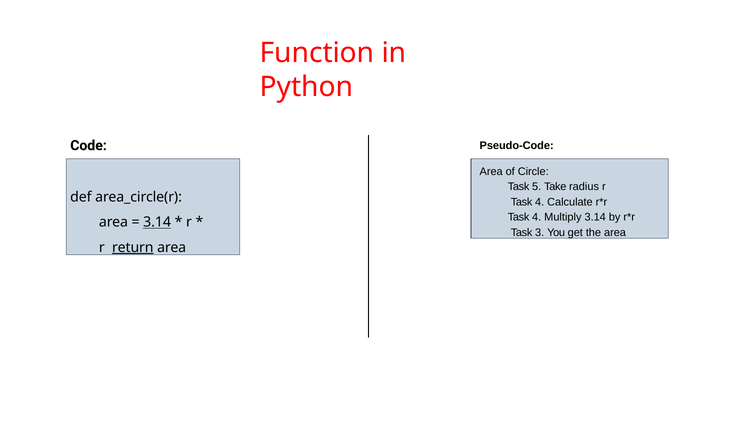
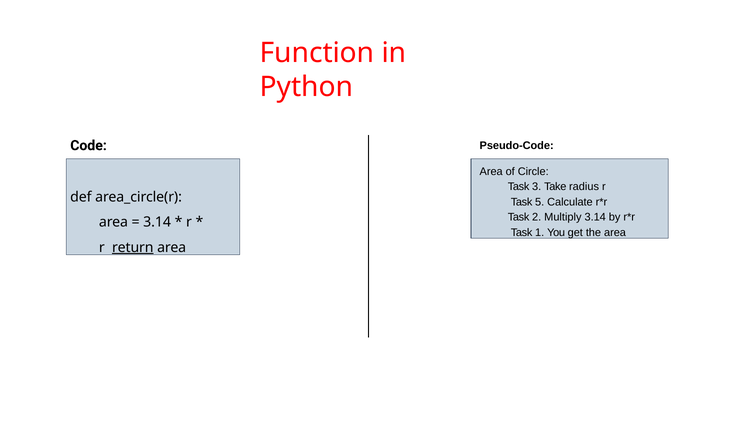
5: 5 -> 3
4 at (540, 202): 4 -> 5
4 at (537, 217): 4 -> 2
3.14 at (157, 222) underline: present -> none
3: 3 -> 1
